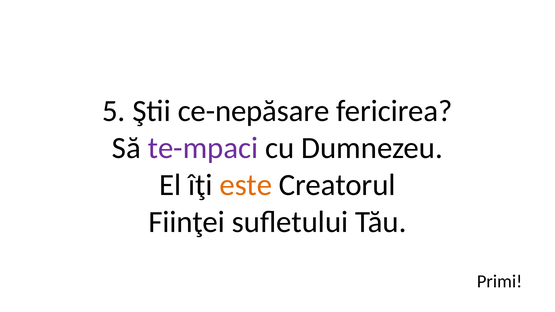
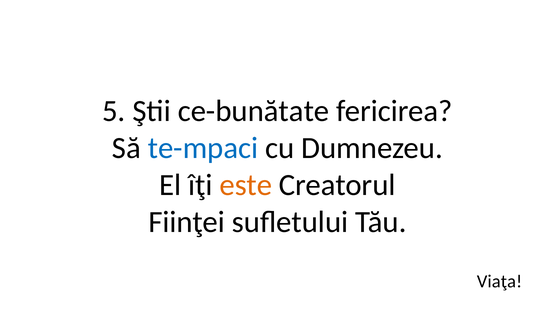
ce-nepăsare: ce-nepăsare -> ce-bunătate
te-mpaci colour: purple -> blue
Primi: Primi -> Viaţa
